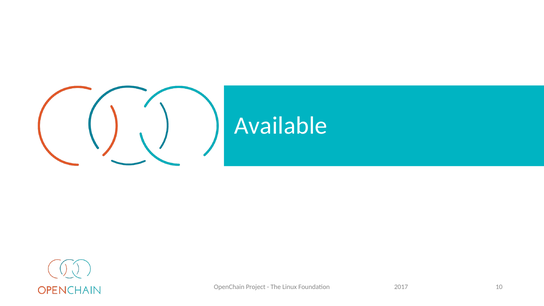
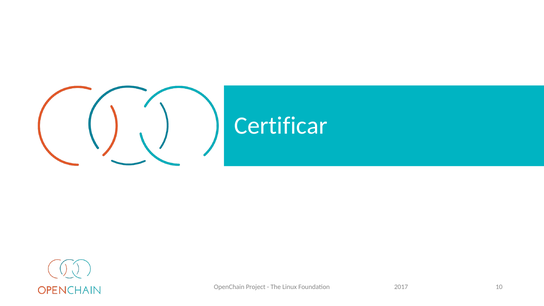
Available: Available -> Certificar
